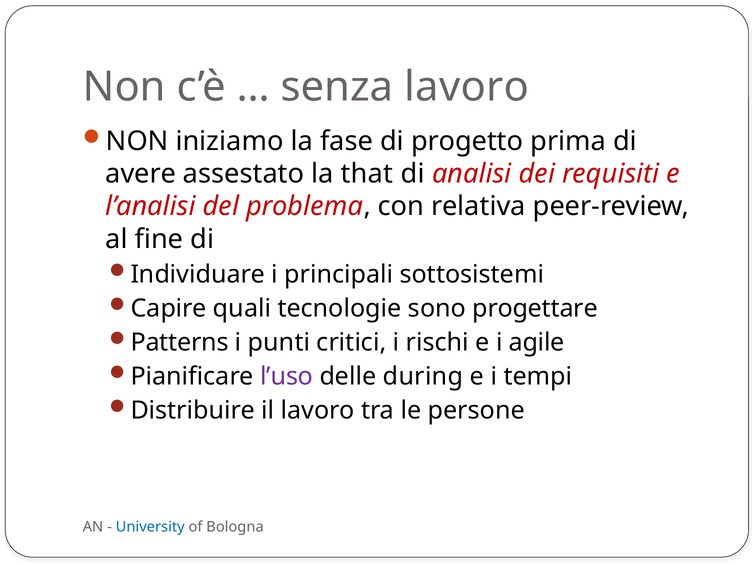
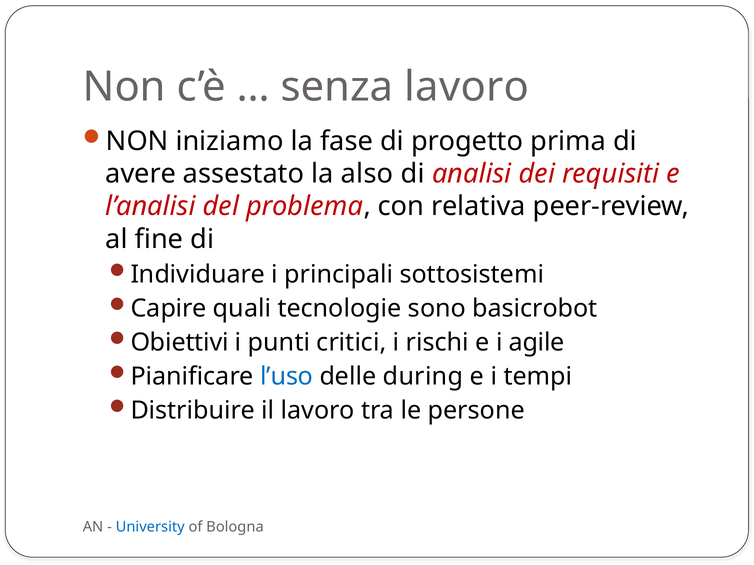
that: that -> also
progettare: progettare -> basicrobot
Patterns: Patterns -> Obiettivi
l’uso colour: purple -> blue
